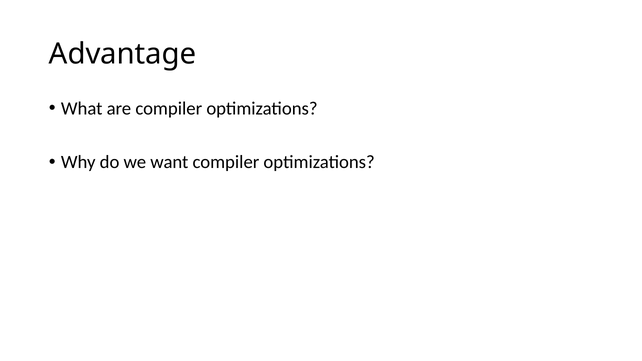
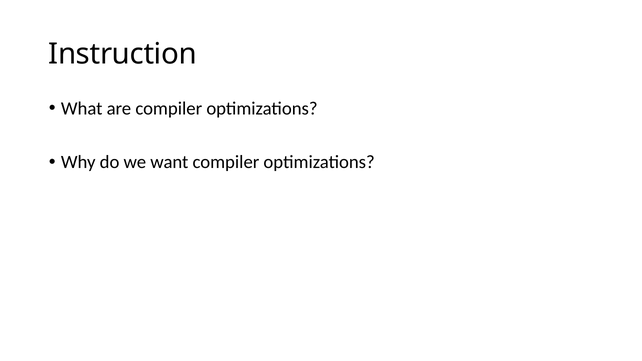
Advantage: Advantage -> Instruction
